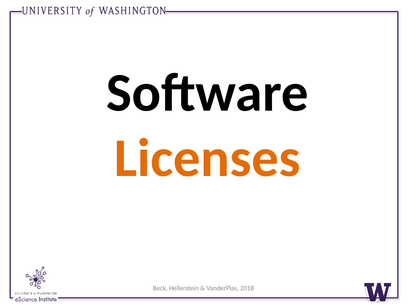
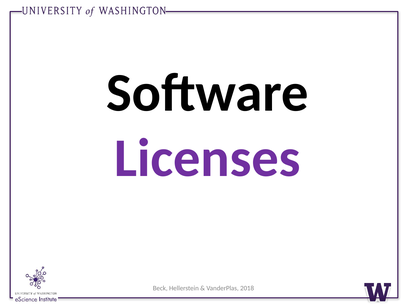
Licenses colour: orange -> purple
